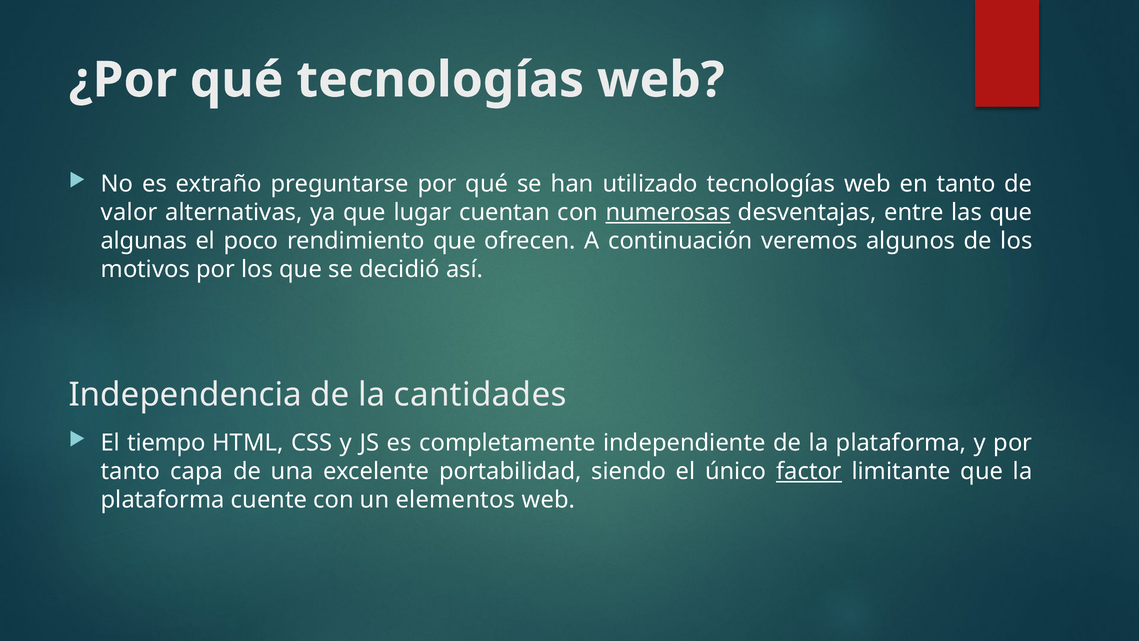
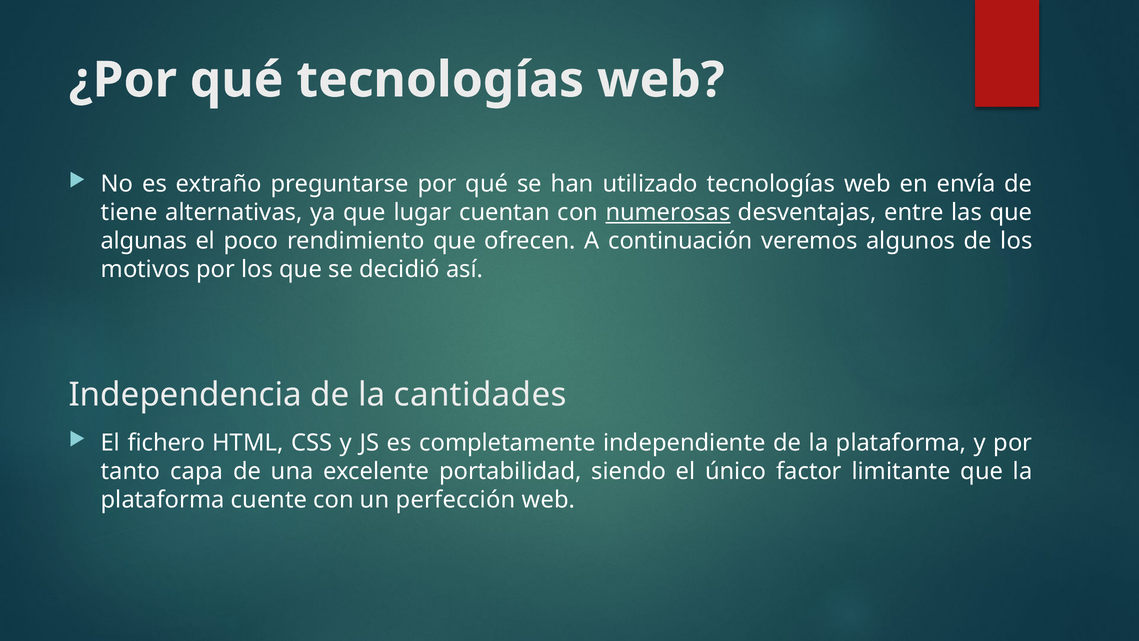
en tanto: tanto -> envía
valor: valor -> tiene
tiempo: tiempo -> fichero
factor underline: present -> none
elementos: elementos -> perfección
